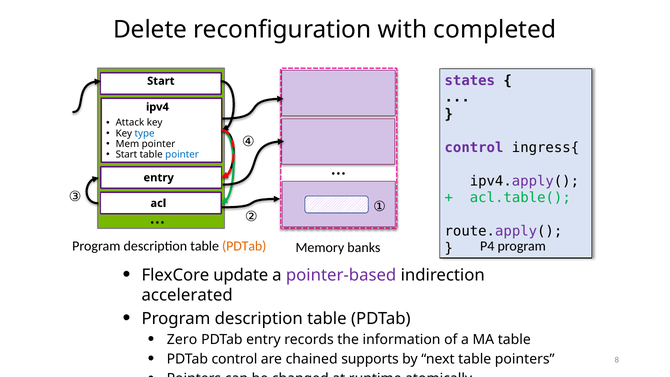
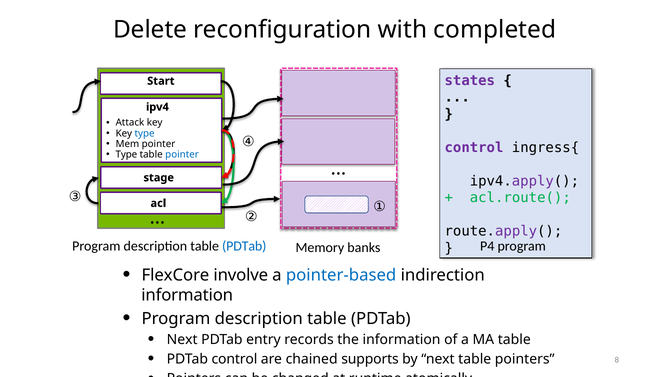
Start at (126, 154): Start -> Type
entry at (159, 178): entry -> stage
acl.table(: acl.table( -> acl.route(
PDTab at (244, 246) colour: orange -> blue
update: update -> involve
pointer-based colour: purple -> blue
accelerated at (187, 295): accelerated -> information
Zero at (182, 340): Zero -> Next
